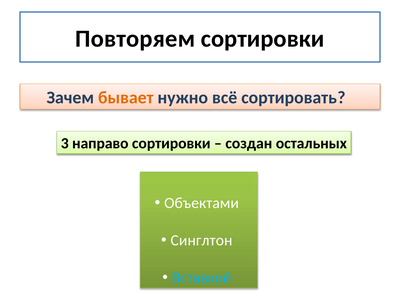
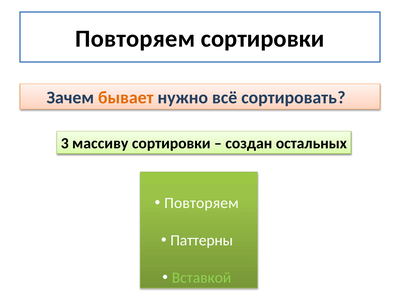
направо: направо -> массиву
Объектами at (202, 203): Объектами -> Повторяем
Синглтон: Синглтон -> Паттерны
Вставкой colour: light blue -> light green
